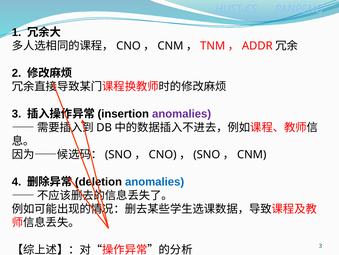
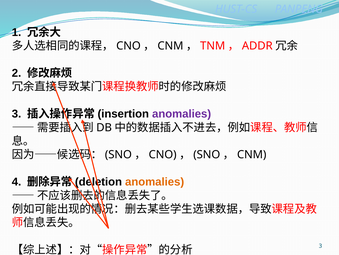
anomalies at (155, 181) colour: blue -> orange
